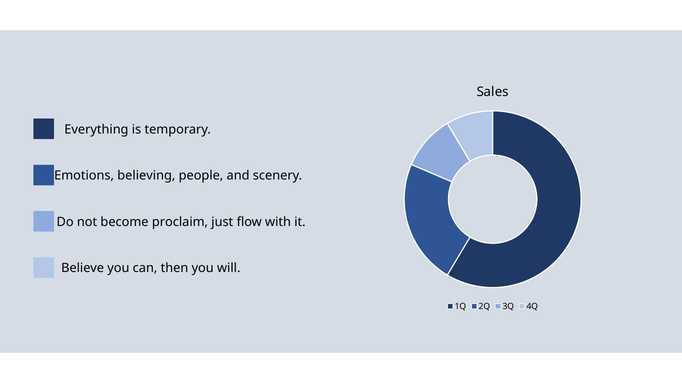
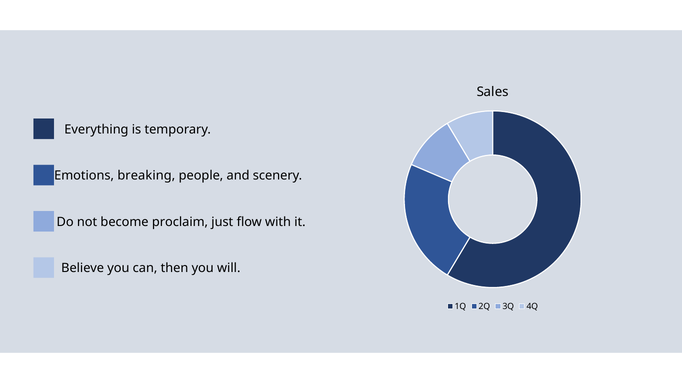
believing: believing -> breaking
